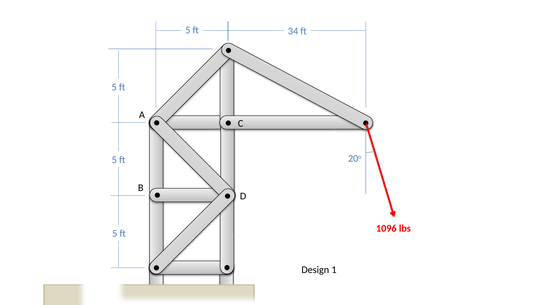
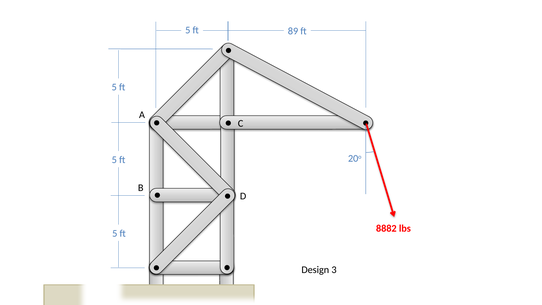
34: 34 -> 89
1096: 1096 -> 8882
1: 1 -> 3
